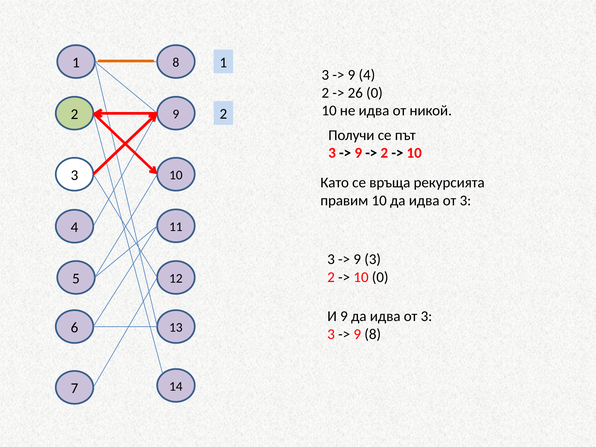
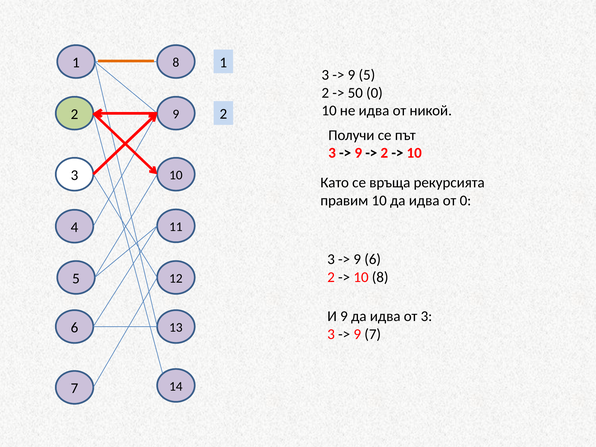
9 4: 4 -> 5
26: 26 -> 50
3 at (465, 200): 3 -> 0
9 3: 3 -> 6
10 0: 0 -> 8
9 8: 8 -> 7
